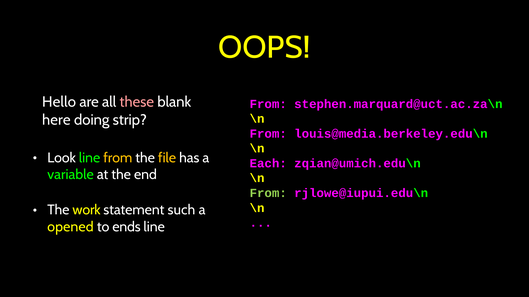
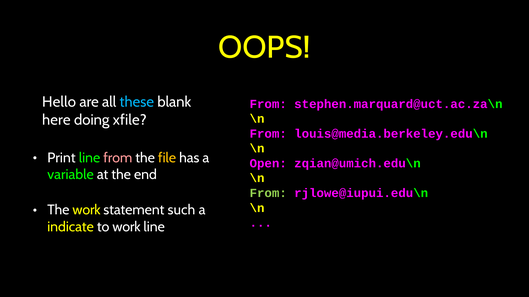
these colour: pink -> light blue
strip: strip -> xfile
Look: Look -> Print
from at (118, 158) colour: yellow -> pink
Each: Each -> Open
opened: opened -> indicate
to ends: ends -> work
